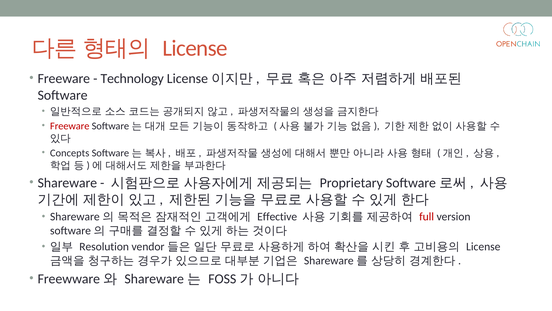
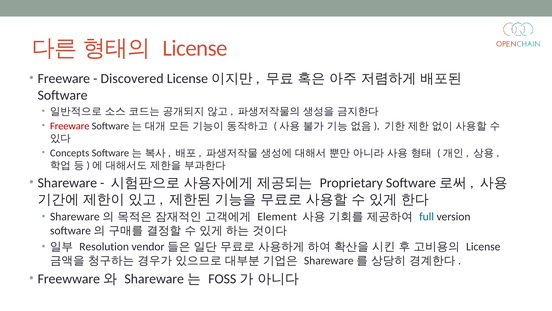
Technology: Technology -> Discovered
Effective: Effective -> Element
full colour: red -> blue
